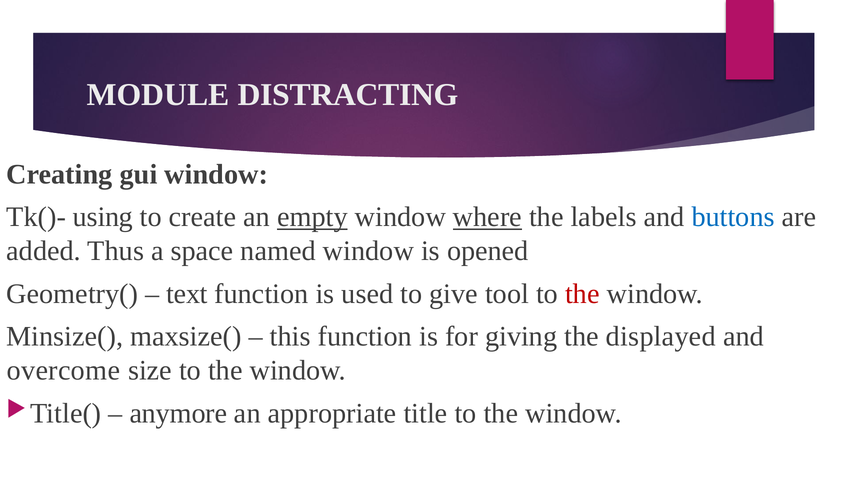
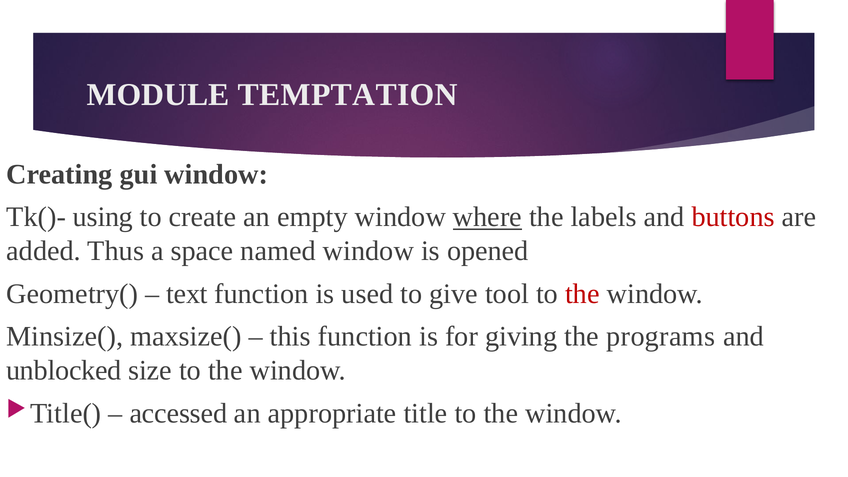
DISTRACTING: DISTRACTING -> TEMPTATION
empty underline: present -> none
buttons colour: blue -> red
displayed: displayed -> programs
overcome: overcome -> unblocked
anymore: anymore -> accessed
